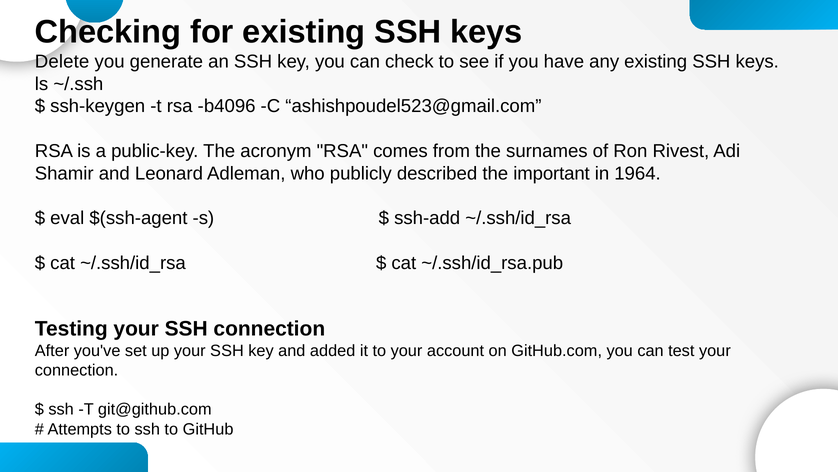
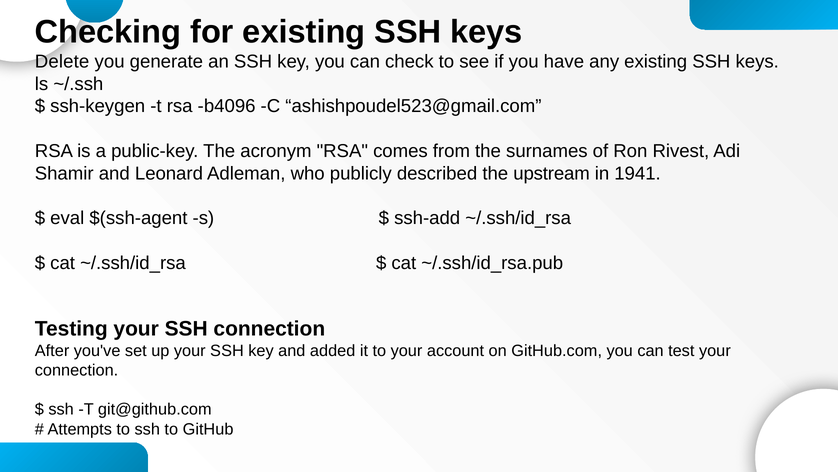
important: important -> upstream
1964: 1964 -> 1941
